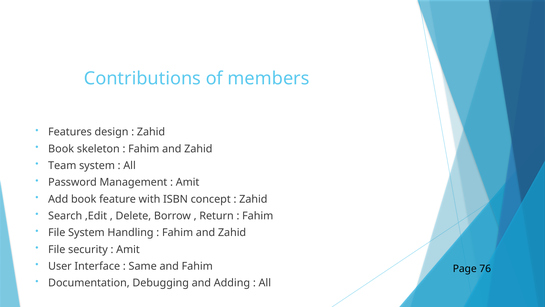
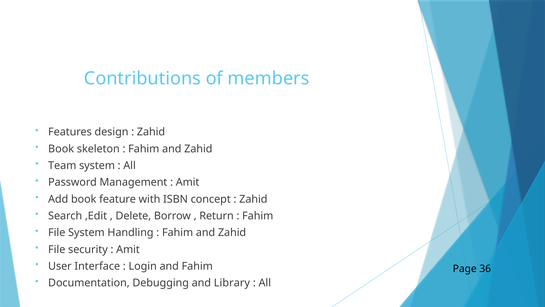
Same: Same -> Login
76: 76 -> 36
Adding: Adding -> Library
